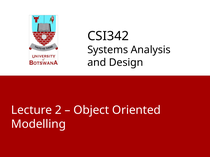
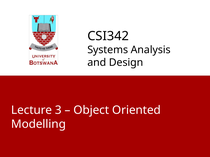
2: 2 -> 3
